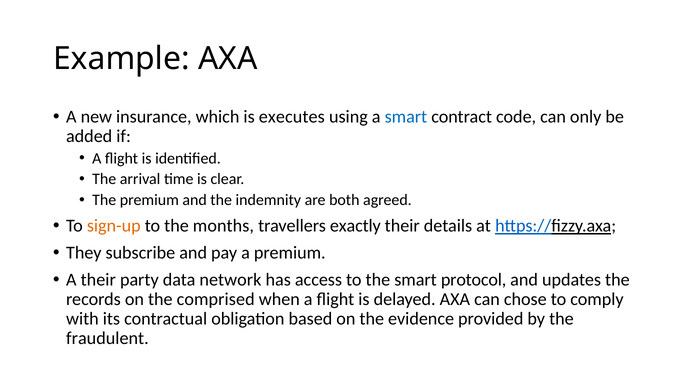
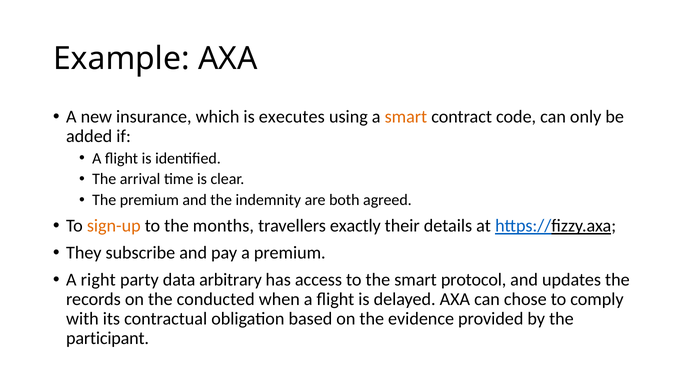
smart at (406, 117) colour: blue -> orange
A their: their -> right
network: network -> arbitrary
comprised: comprised -> conducted
fraudulent: fraudulent -> participant
